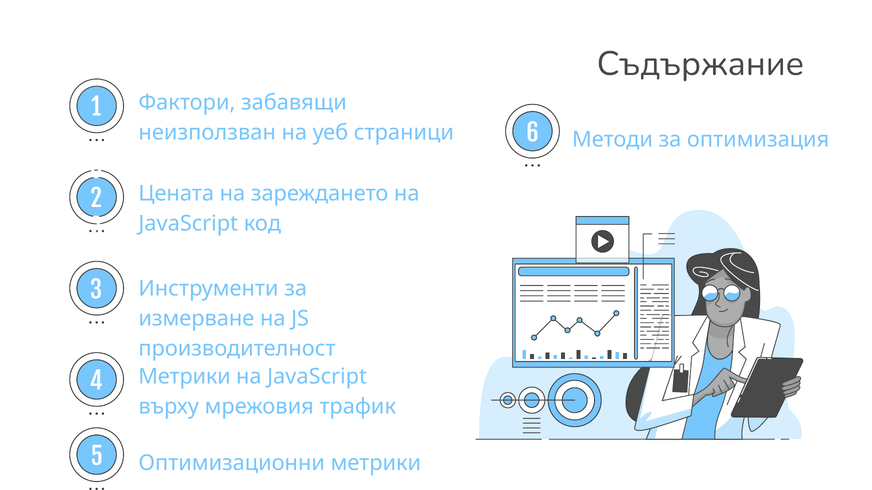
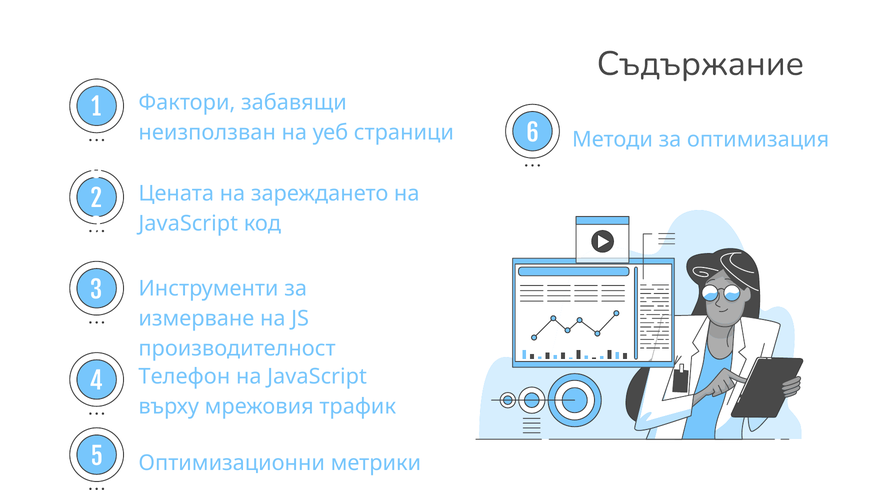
Метрики at (185, 377): Метрики -> Телефон
